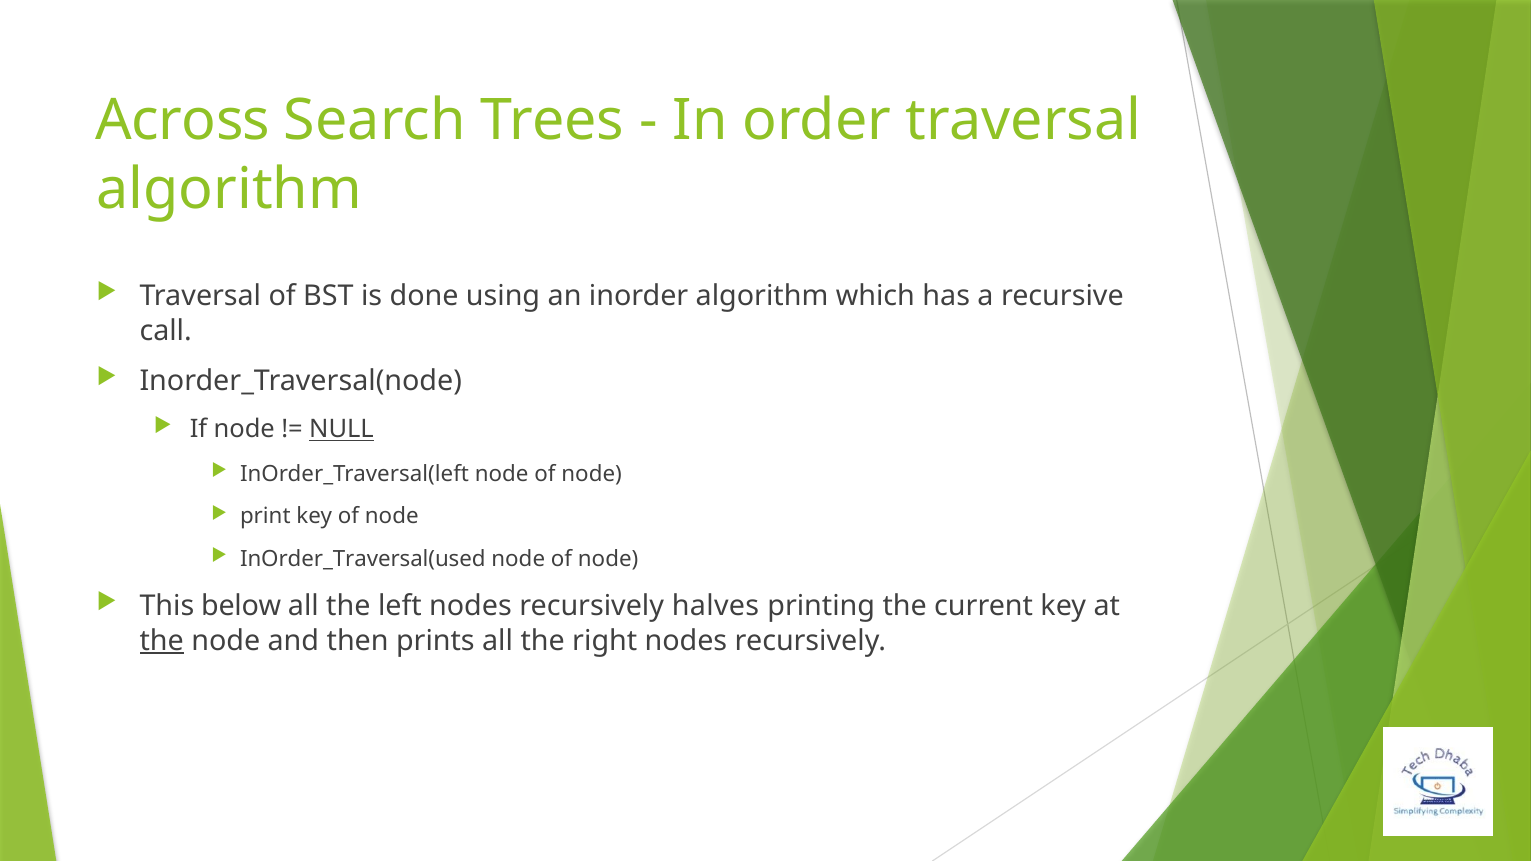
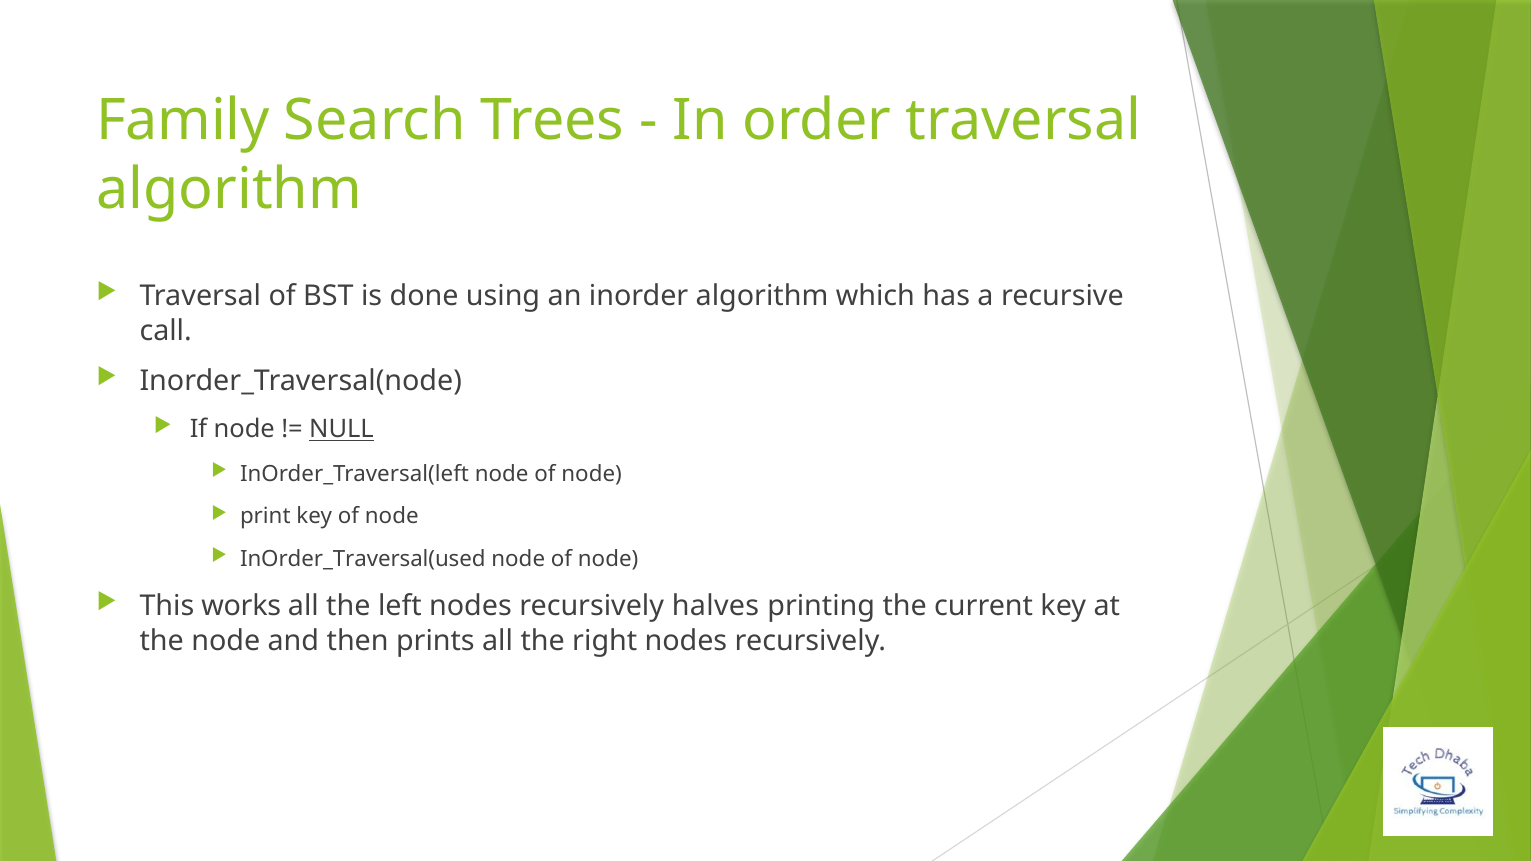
Across: Across -> Family
below: below -> works
the at (162, 641) underline: present -> none
